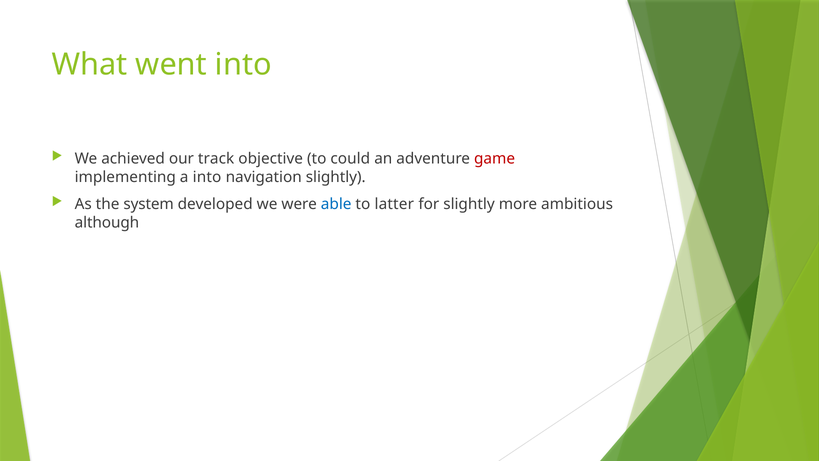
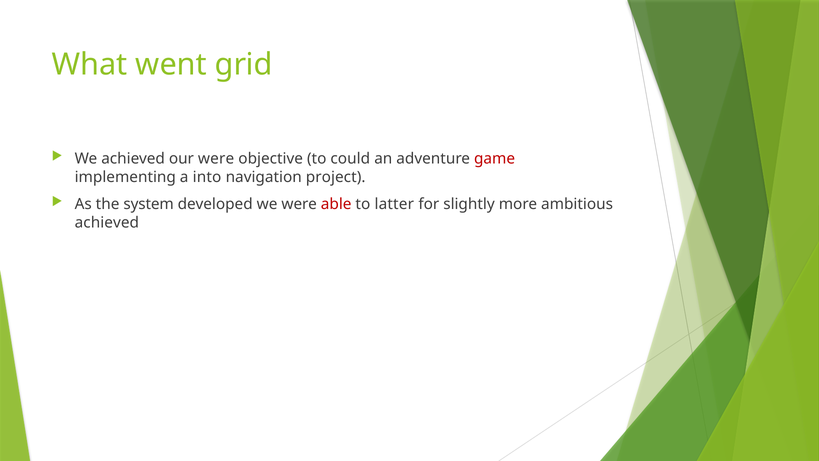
went into: into -> grid
our track: track -> were
navigation slightly: slightly -> project
able colour: blue -> red
although at (107, 222): although -> achieved
